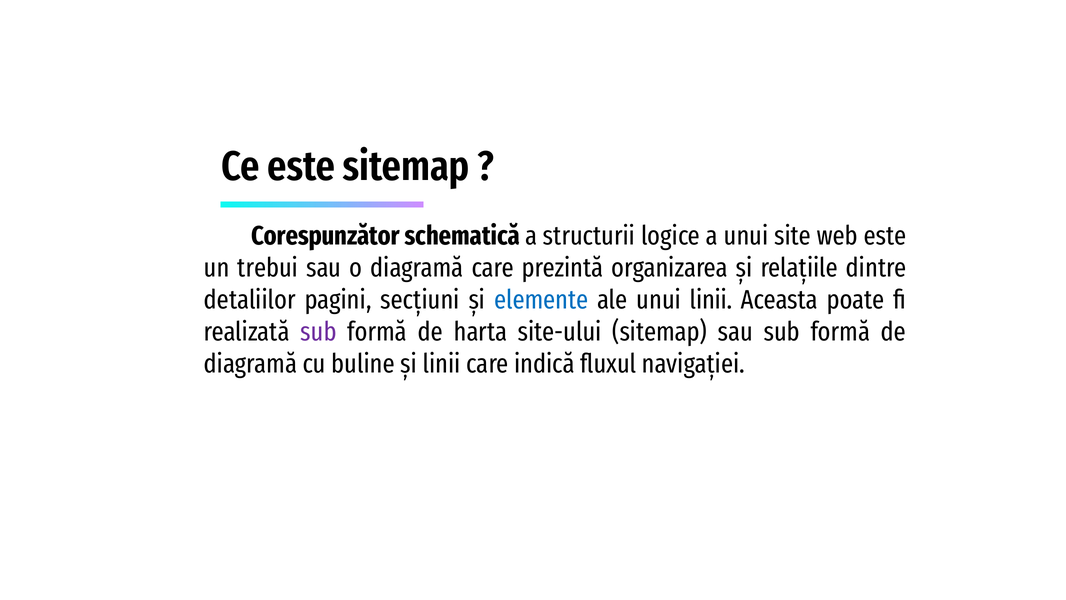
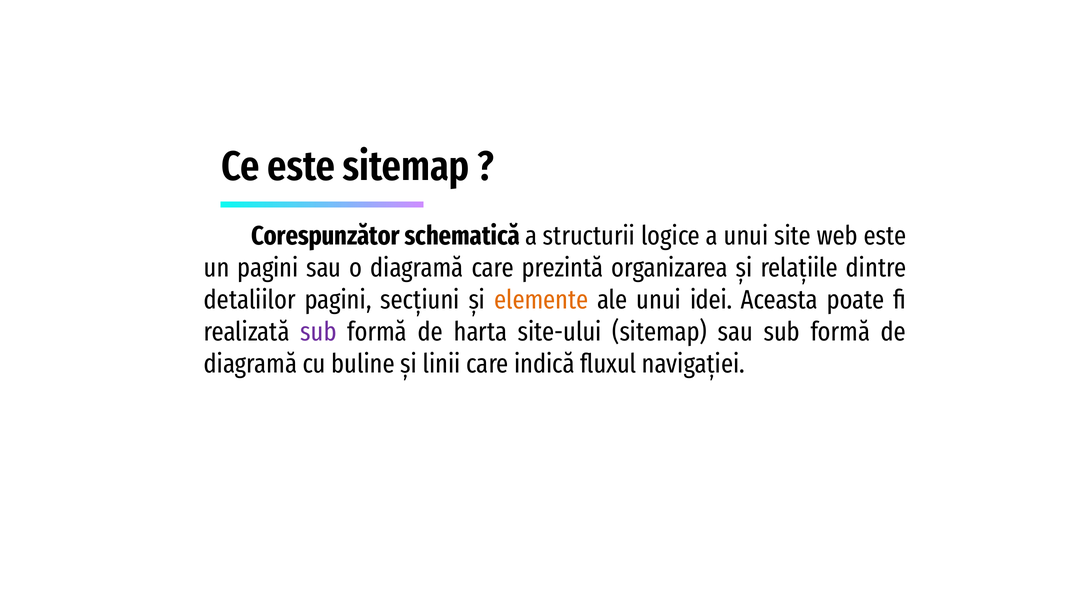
un trebui: trebui -> pagini
elemente colour: blue -> orange
unui linii: linii -> idei
